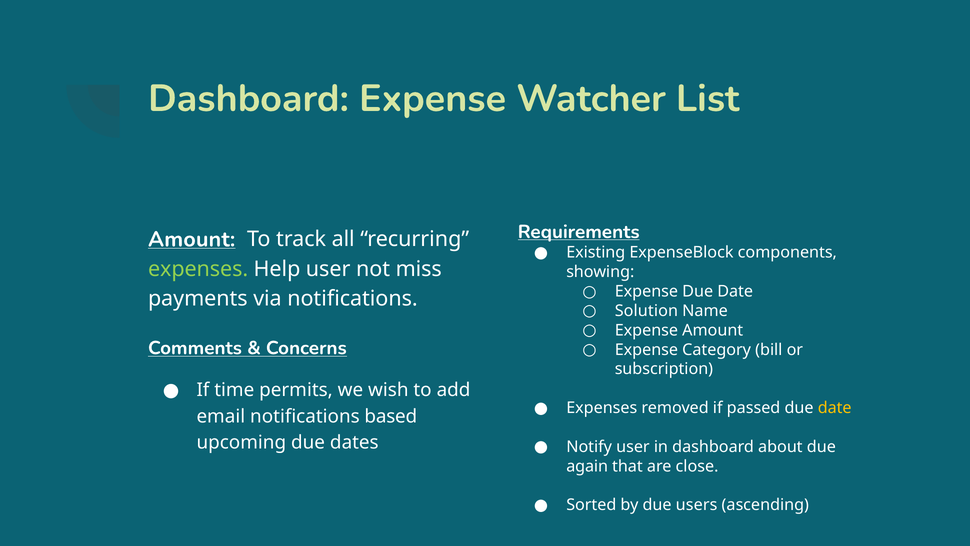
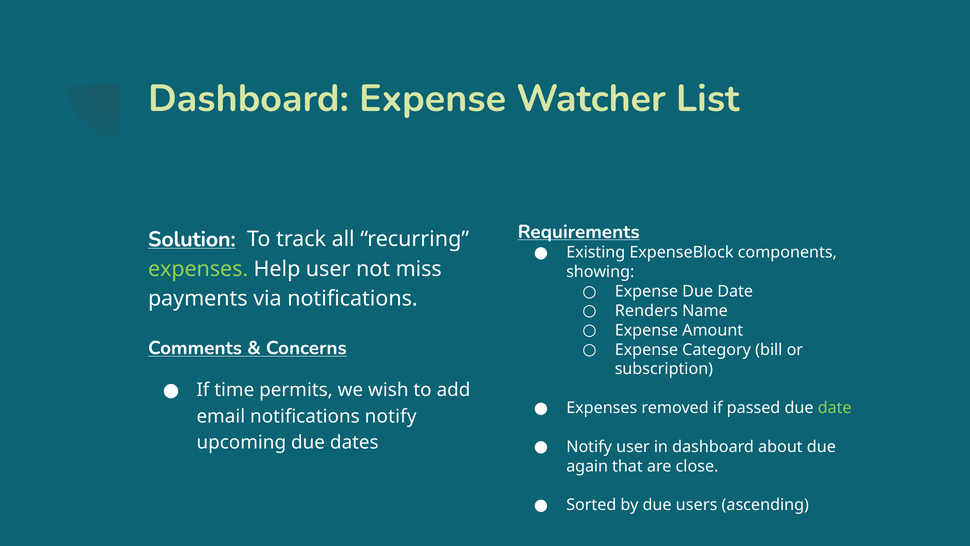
Amount at (192, 239): Amount -> Solution
Solution: Solution -> Renders
date at (835, 408) colour: yellow -> light green
notifications based: based -> notify
